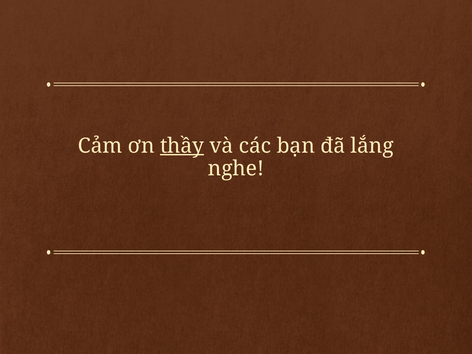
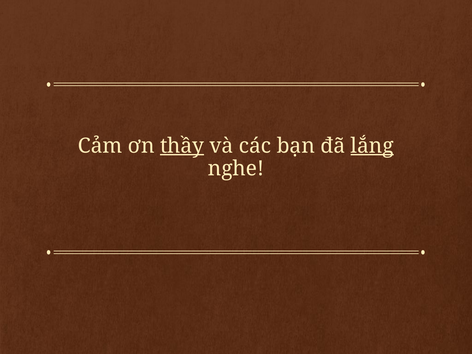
lắng underline: none -> present
